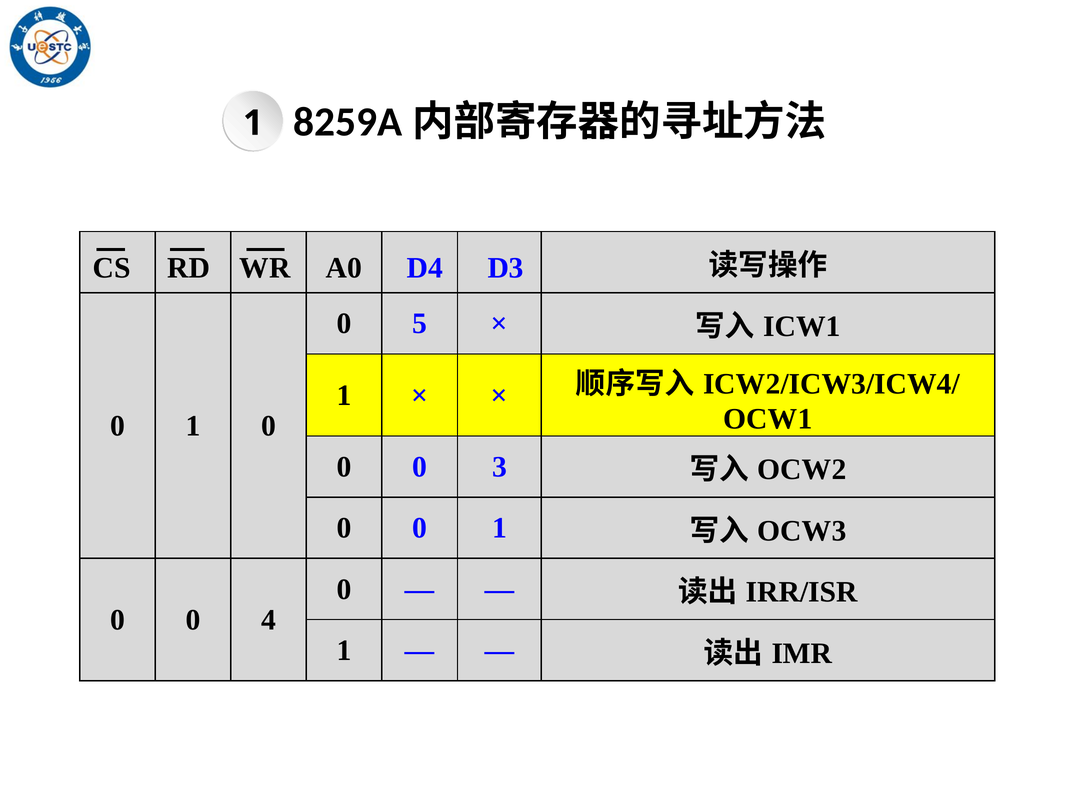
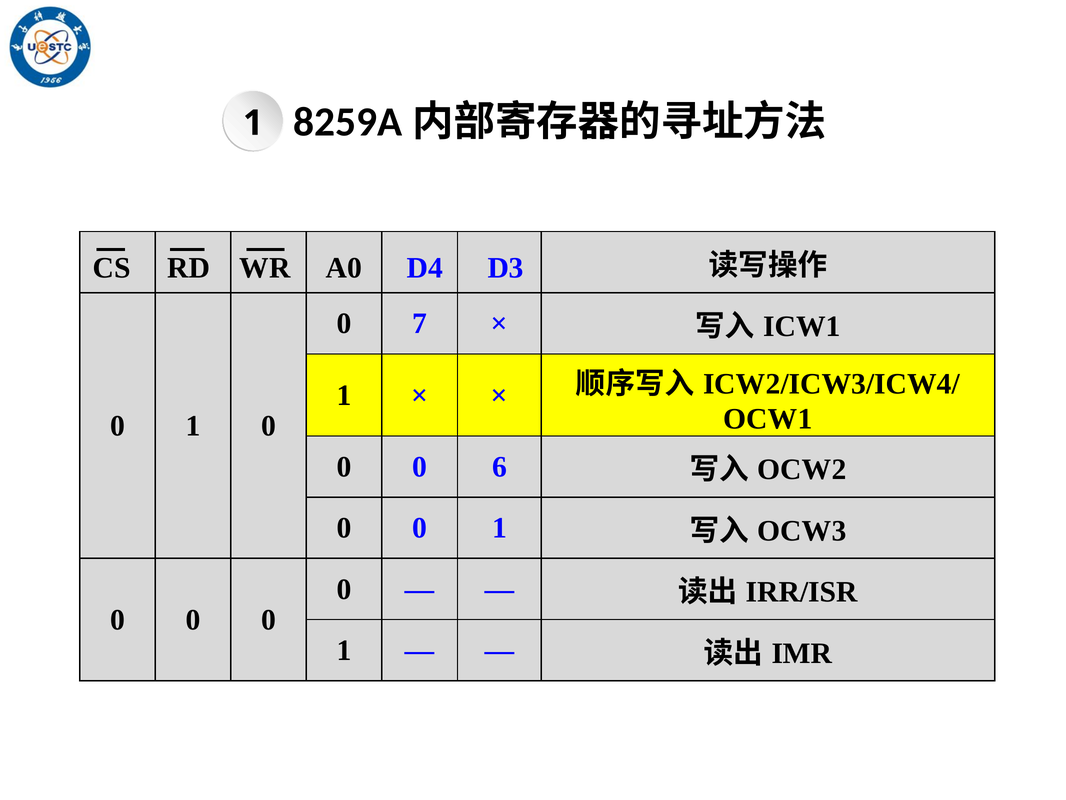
5: 5 -> 7
3: 3 -> 6
4 at (269, 619): 4 -> 0
